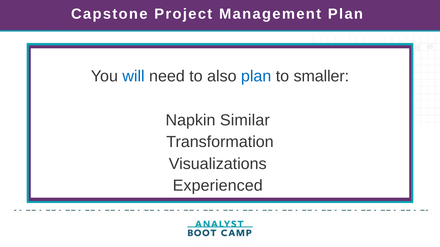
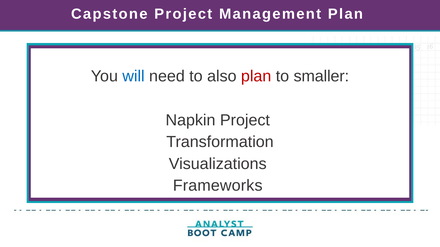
plan at (256, 77) colour: blue -> red
Napkin Similar: Similar -> Project
Experienced: Experienced -> Frameworks
